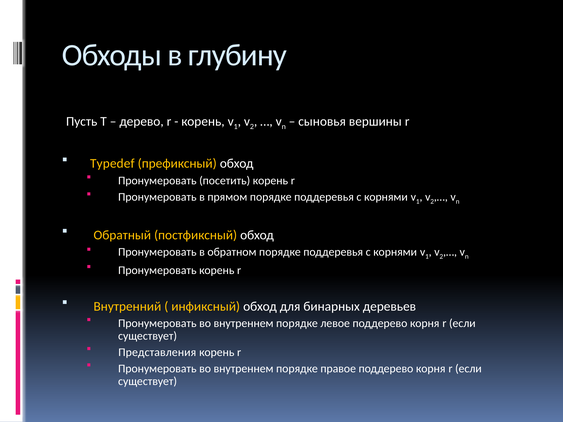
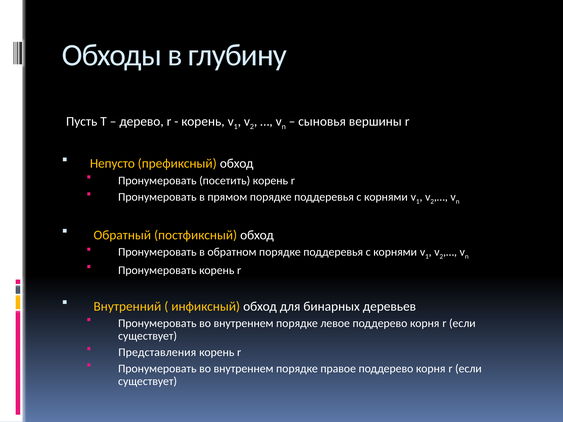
Typedef: Typedef -> Непусто
